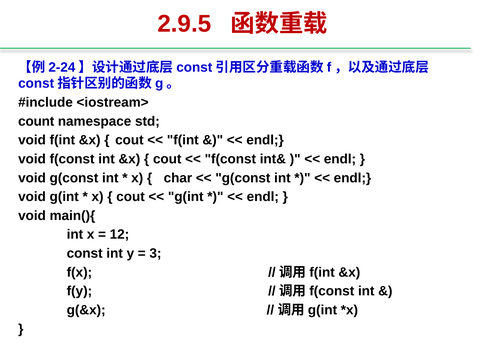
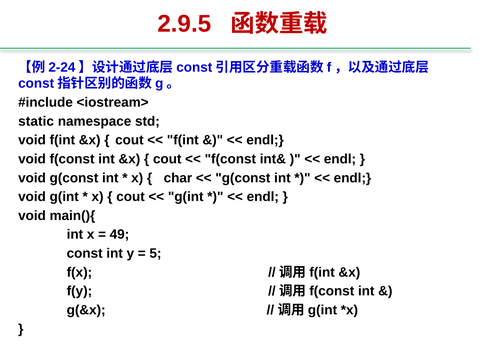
count: count -> static
12: 12 -> 49
3: 3 -> 5
